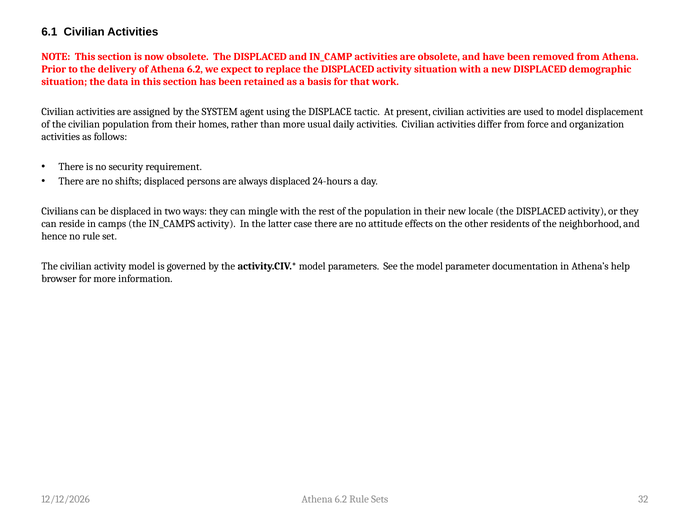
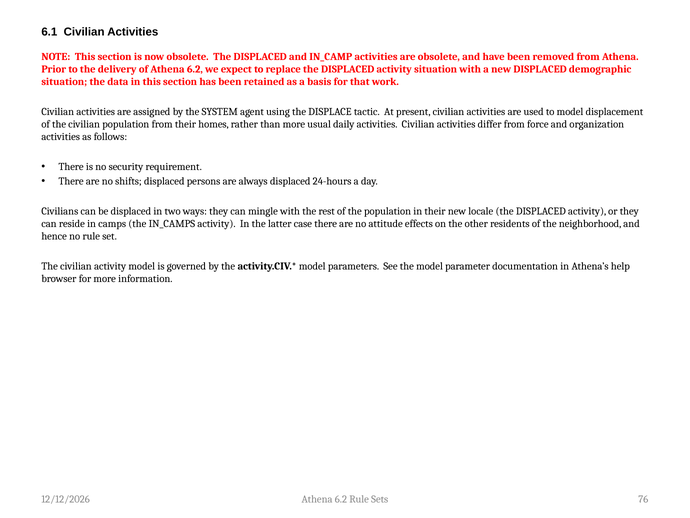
32: 32 -> 76
